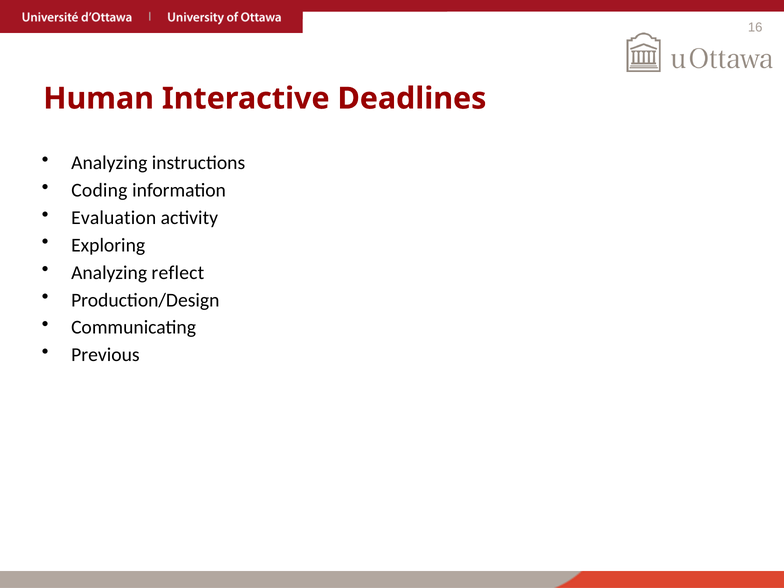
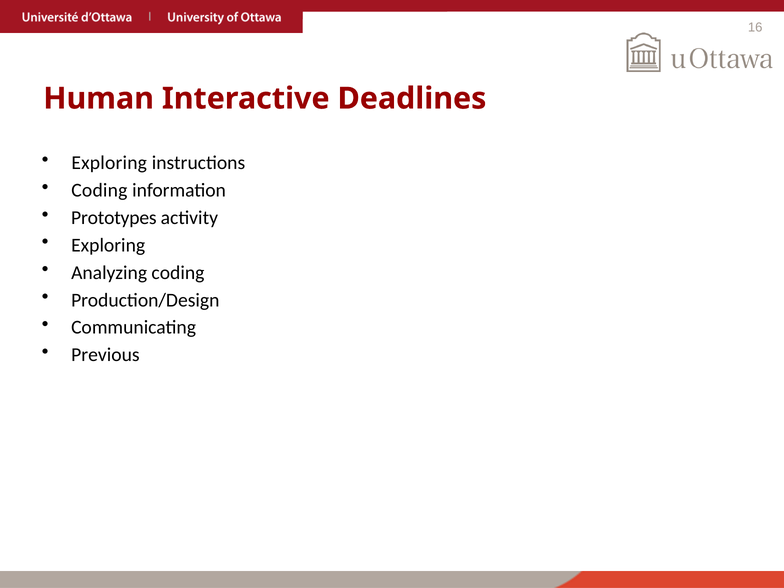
Analyzing at (109, 163): Analyzing -> Exploring
Evaluation: Evaluation -> Prototypes
Analyzing reflect: reflect -> coding
